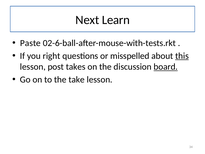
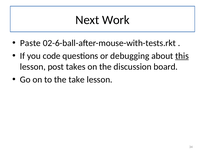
Learn: Learn -> Work
right: right -> code
misspelled: misspelled -> debugging
board underline: present -> none
